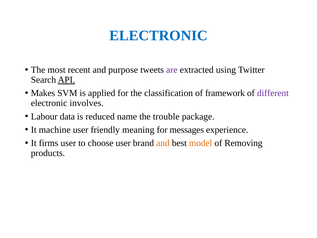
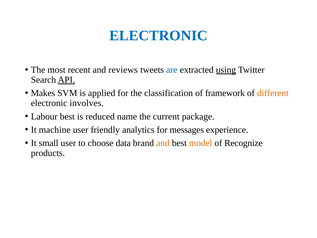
purpose: purpose -> reviews
are colour: purple -> blue
using underline: none -> present
different colour: purple -> orange
Labour data: data -> best
trouble: trouble -> current
meaning: meaning -> analytics
firms: firms -> small
choose user: user -> data
Removing: Removing -> Recognize
